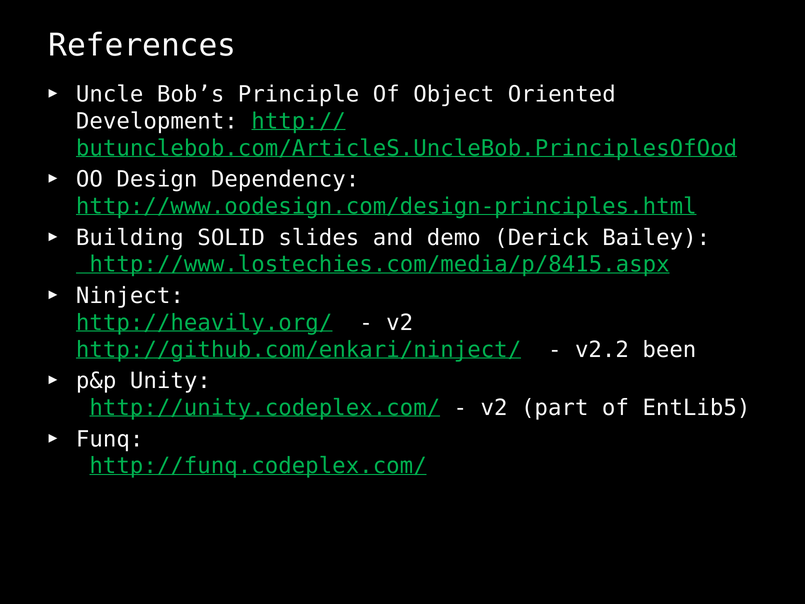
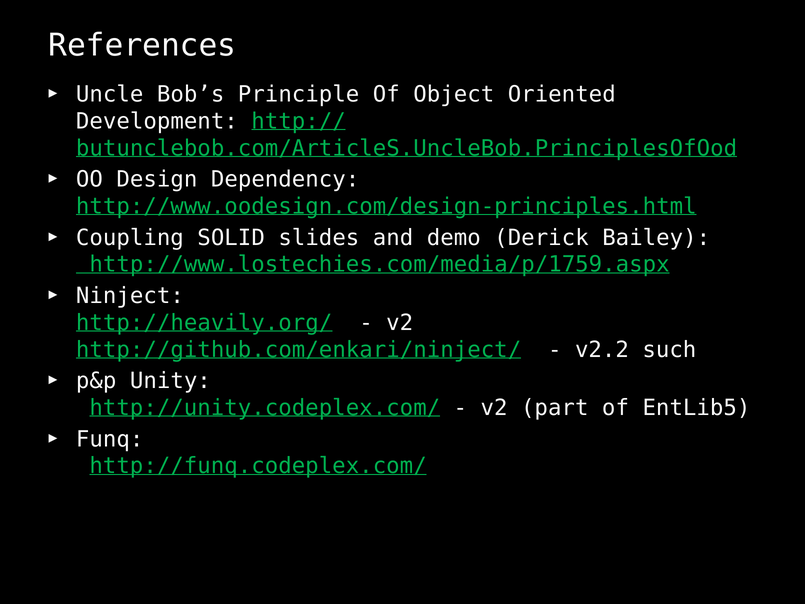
Building: Building -> Coupling
http://www.lostechies.com/media/p/8415.aspx: http://www.lostechies.com/media/p/8415.aspx -> http://www.lostechies.com/media/p/1759.aspx
been: been -> such
